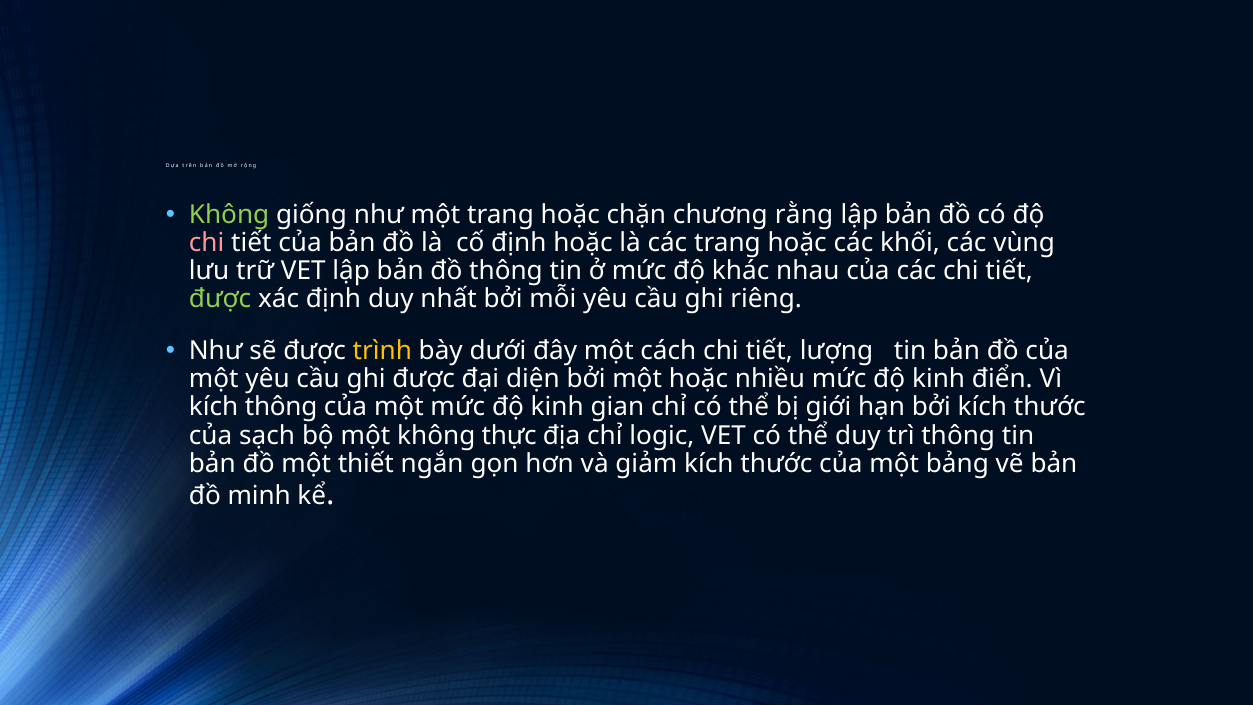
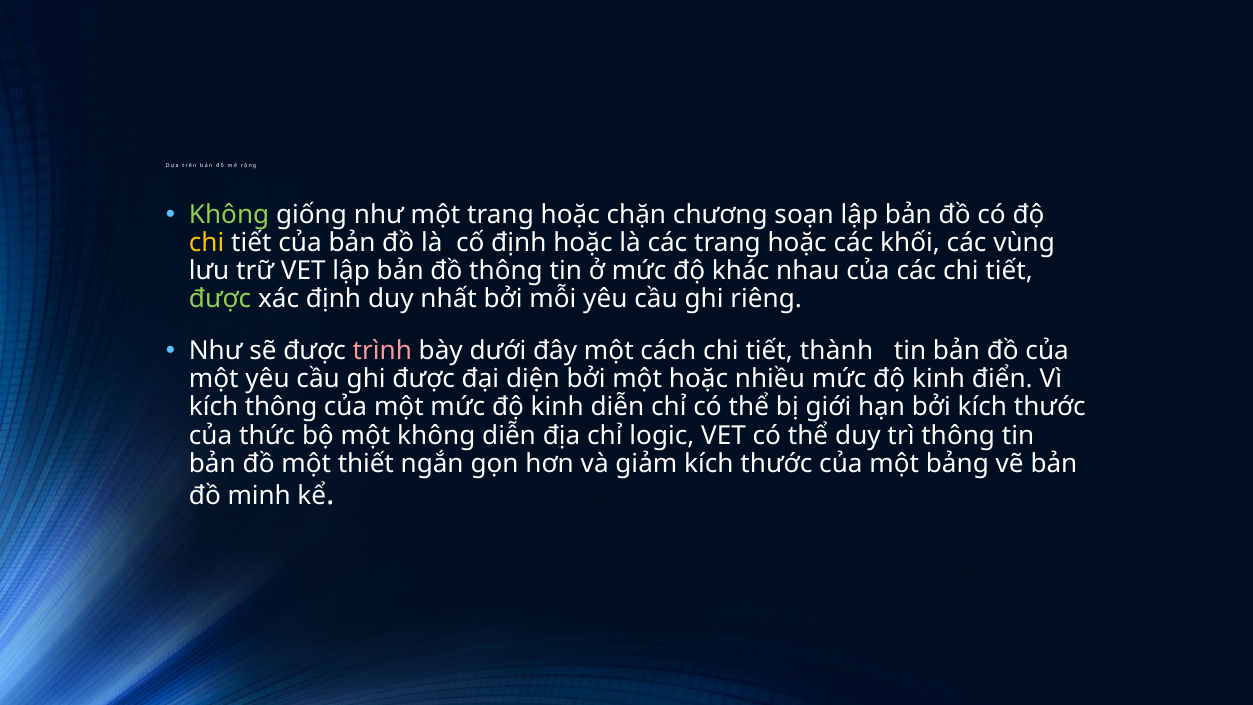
rằng: rằng -> soạn
chi at (207, 243) colour: pink -> yellow
trình colour: yellow -> pink
lượng: lượng -> thành
kinh gian: gian -> diễn
sạch: sạch -> thức
không thực: thực -> diễn
